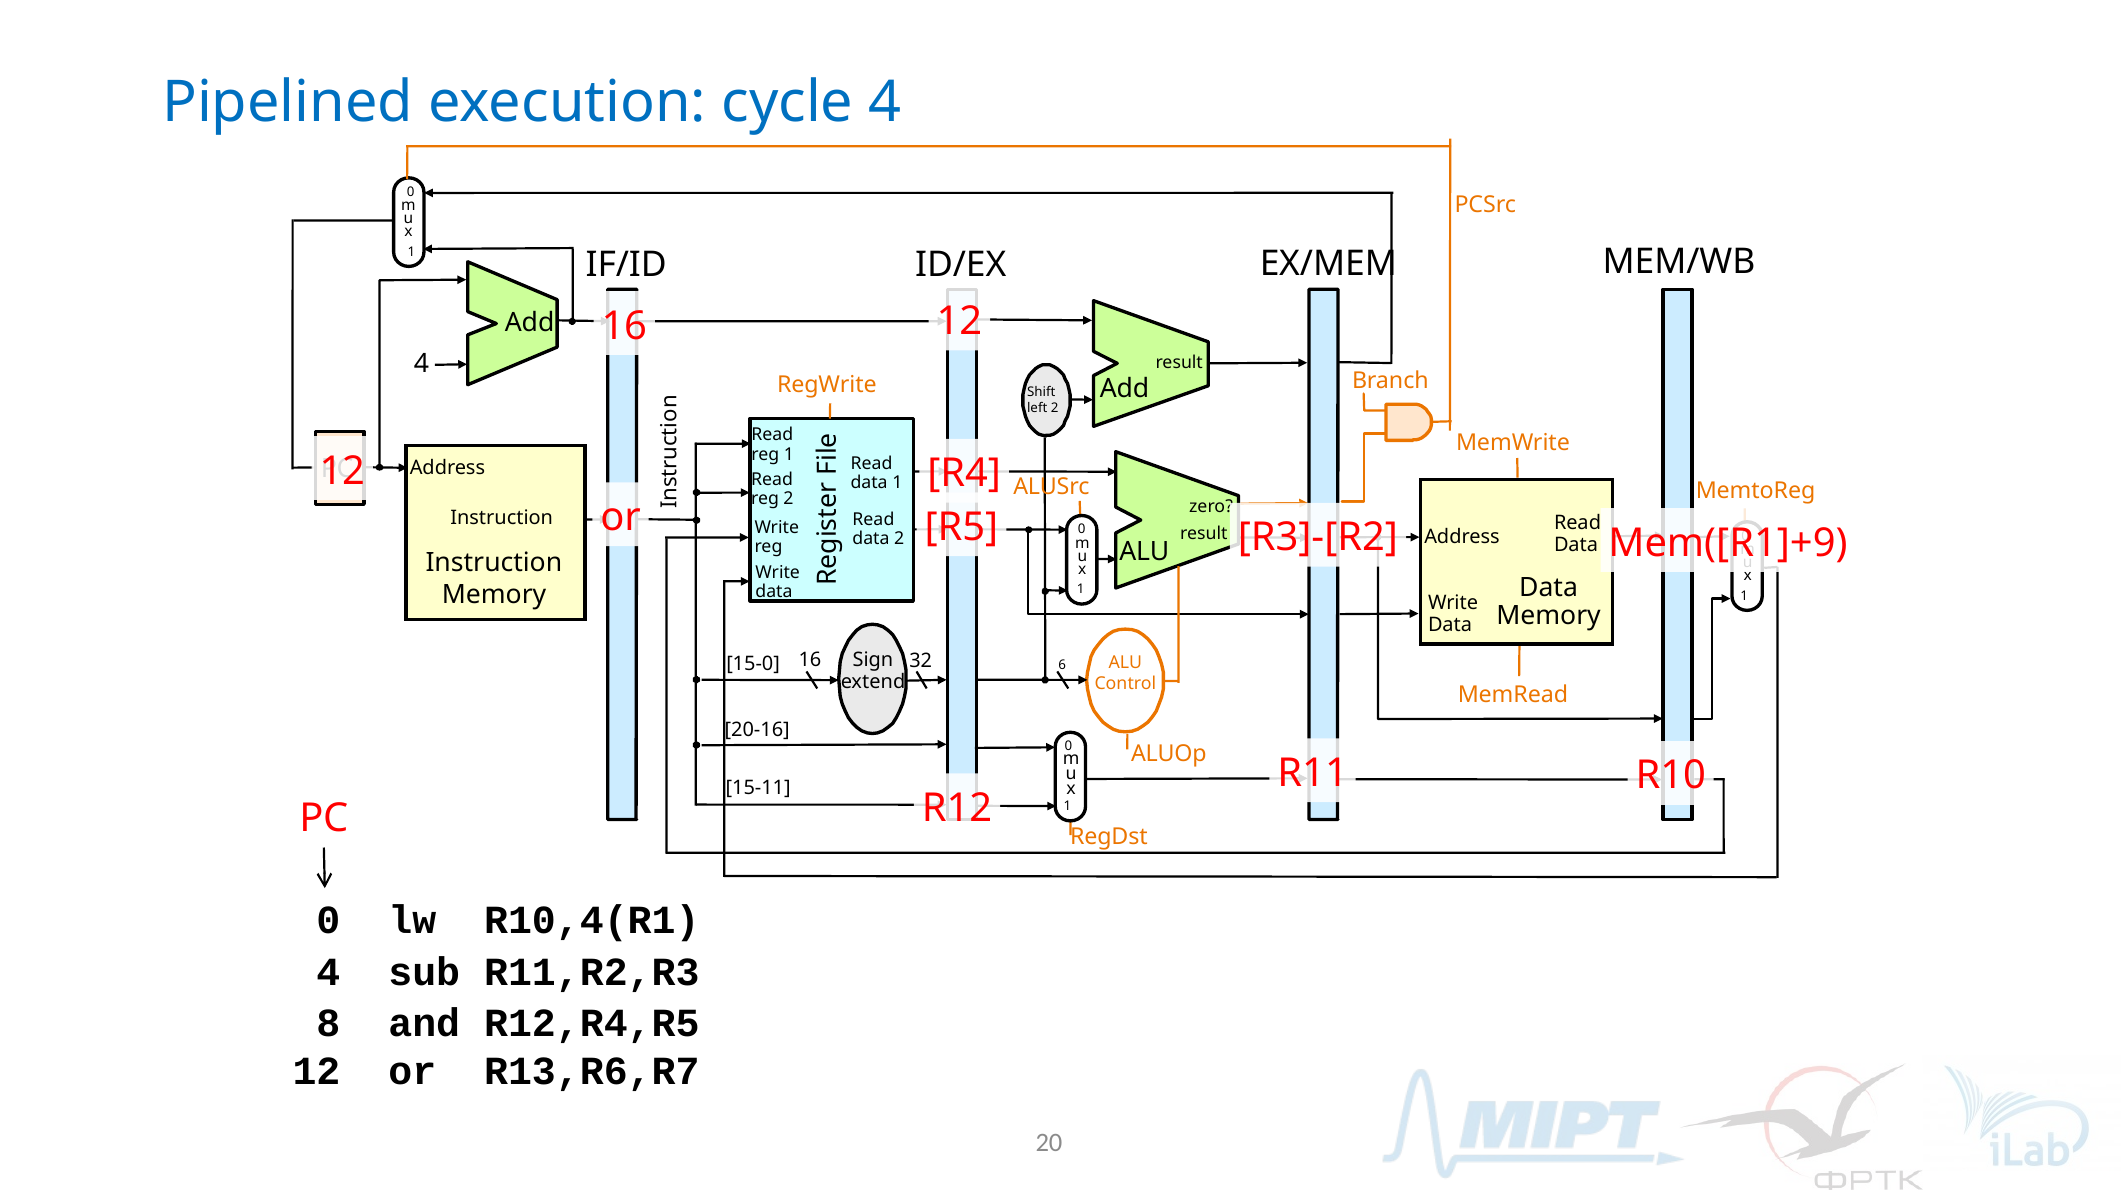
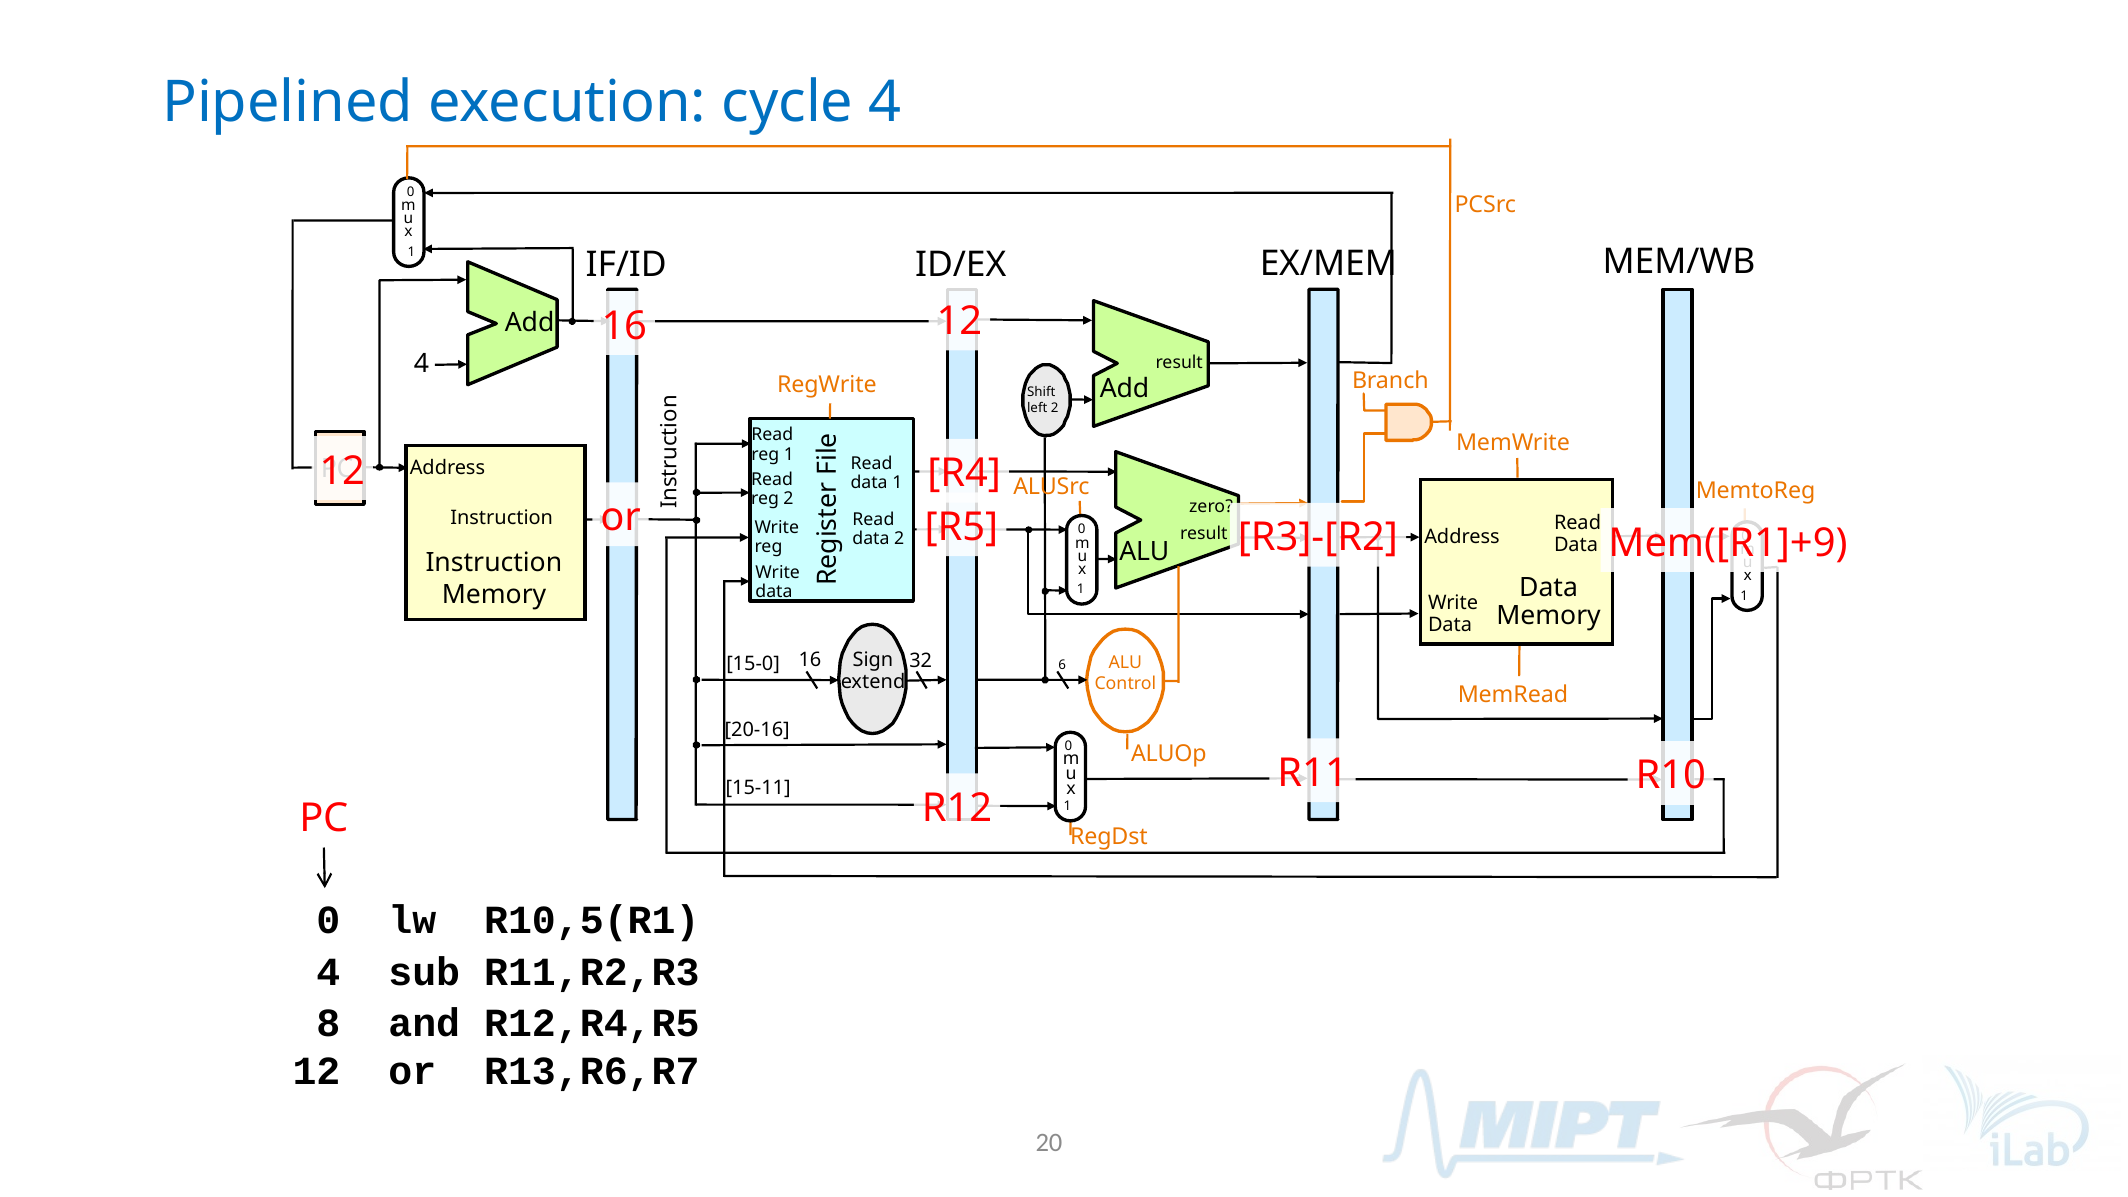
R10,4(R1: R10,4(R1 -> R10,5(R1
